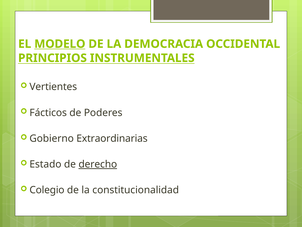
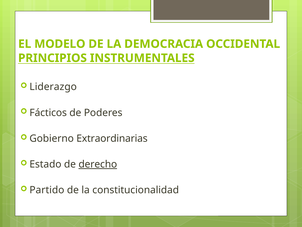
MODELO underline: present -> none
Vertientes: Vertientes -> Liderazgo
Colegio: Colegio -> Partido
